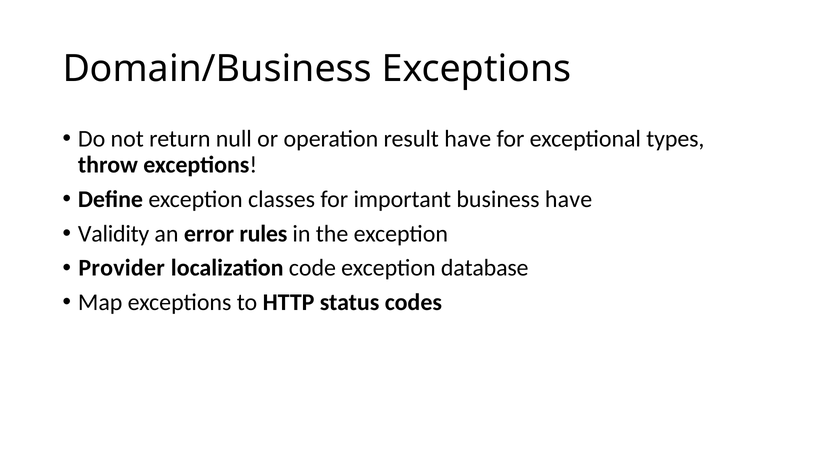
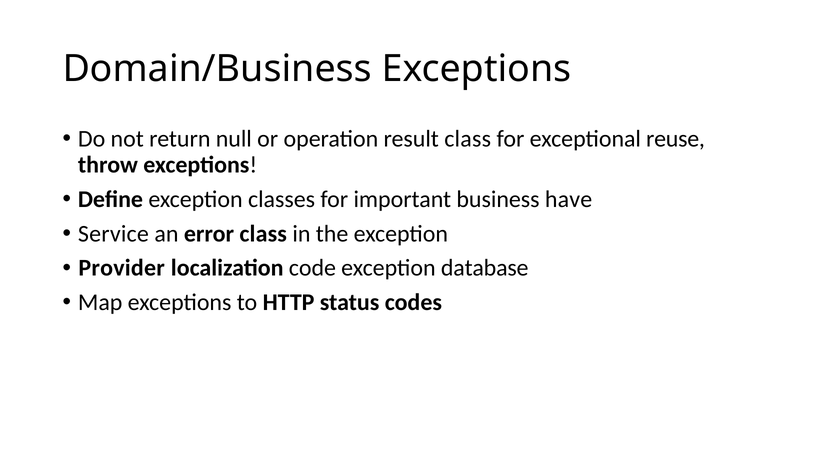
result have: have -> class
types: types -> reuse
Validity: Validity -> Service
error rules: rules -> class
